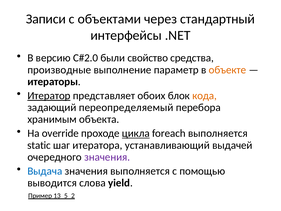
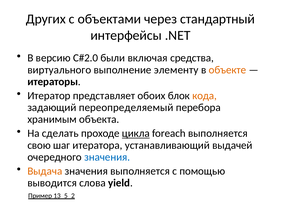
Записи: Записи -> Других
свойство: свойство -> включая
производные: производные -> виртуального
параметр: параметр -> элементу
Итератор underline: present -> none
override: override -> сделать
static: static -> свою
значения at (107, 157) colour: purple -> blue
Выдача colour: blue -> orange
